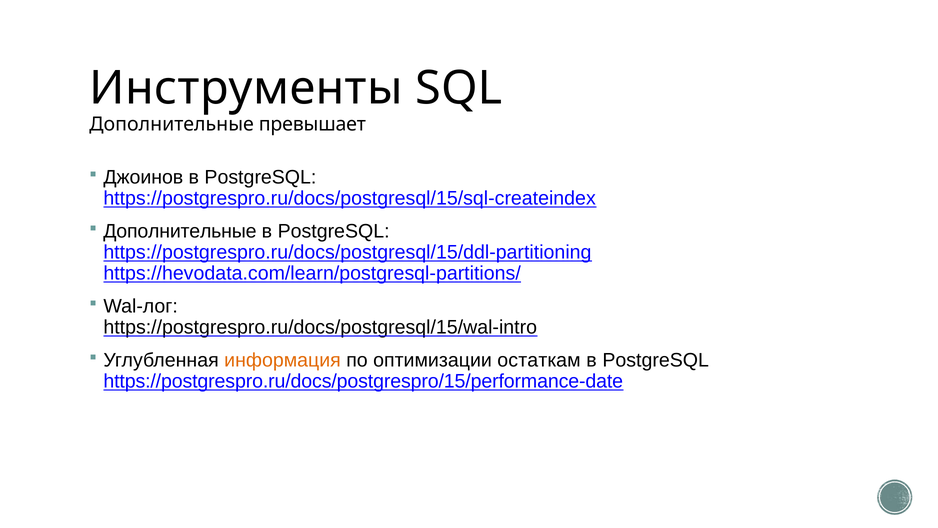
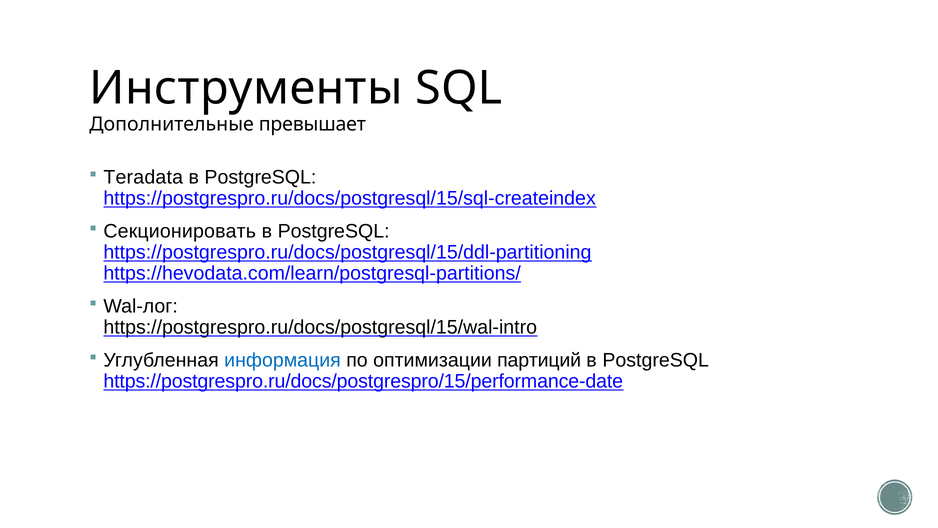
Джоинов: Джоинов -> Teradata
Дополнительные at (180, 231): Дополнительные -> Секционировать
информация colour: orange -> blue
остаткам: остаткам -> партиций
